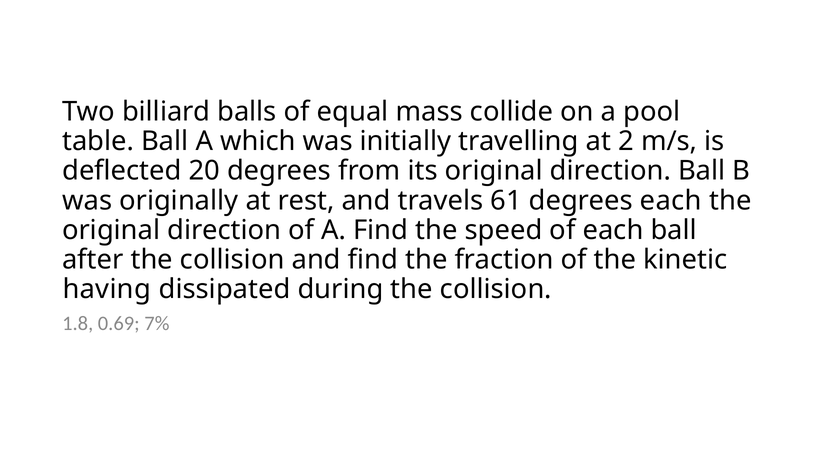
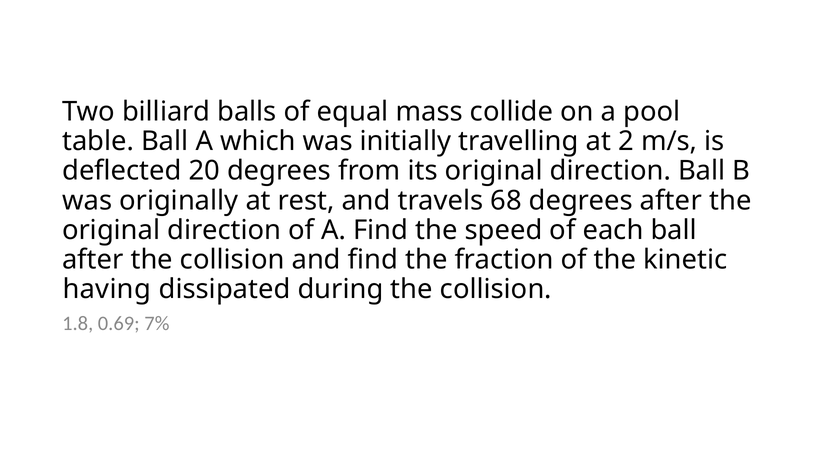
61: 61 -> 68
degrees each: each -> after
